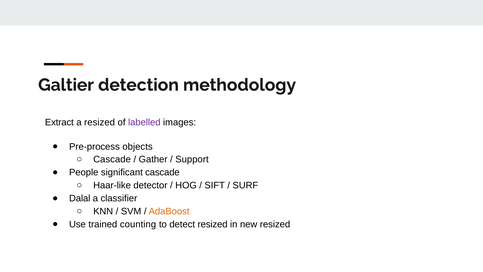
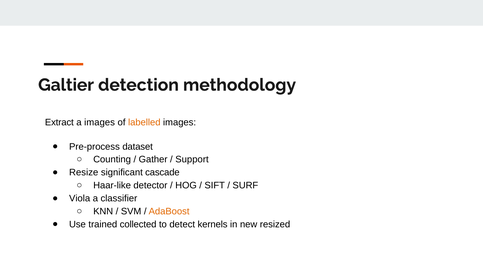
a resized: resized -> images
labelled colour: purple -> orange
objects: objects -> dataset
Cascade at (112, 159): Cascade -> Counting
People: People -> Resize
Dalal: Dalal -> Viola
counting: counting -> collected
detect resized: resized -> kernels
